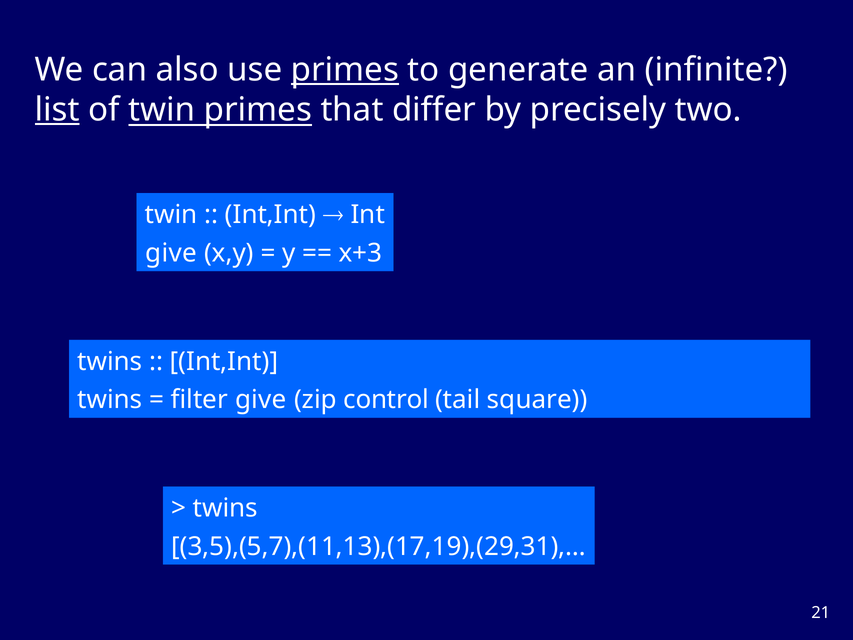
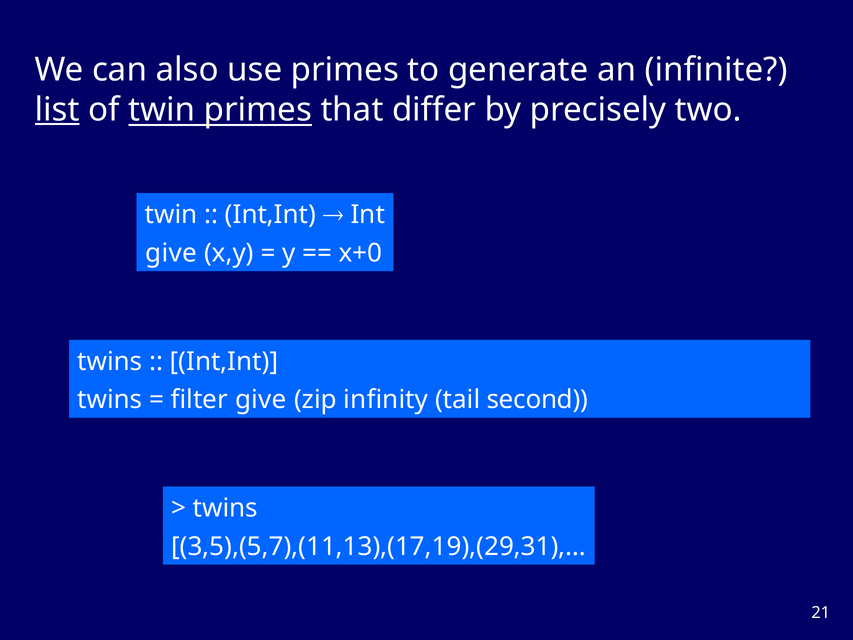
primes at (345, 70) underline: present -> none
x+3: x+3 -> x+0
control: control -> infinity
square: square -> second
